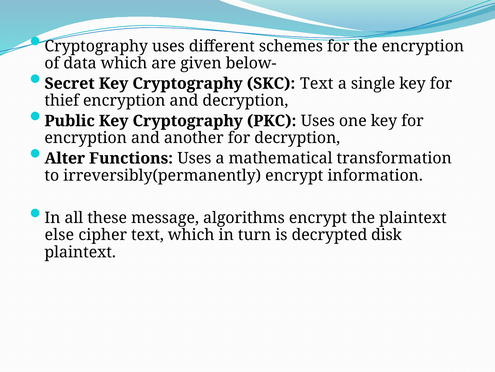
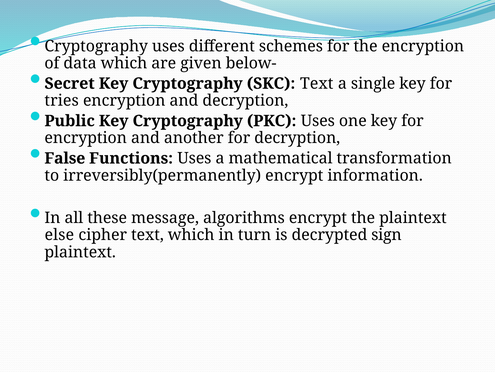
thief: thief -> tries
Alter: Alter -> False
disk: disk -> sign
